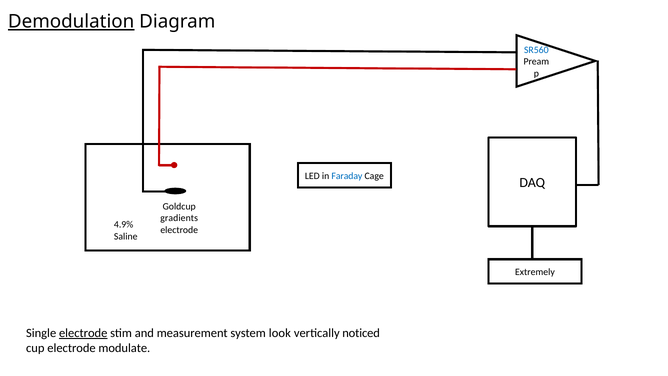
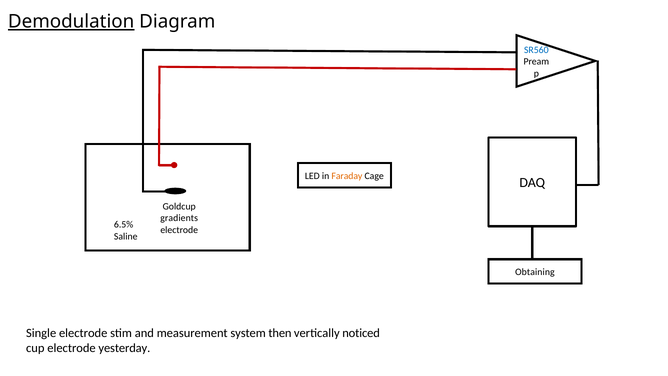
Faraday colour: blue -> orange
4.9%: 4.9% -> 6.5%
Extremely: Extremely -> Obtaining
electrode at (83, 333) underline: present -> none
look: look -> then
modulate: modulate -> yesterday
